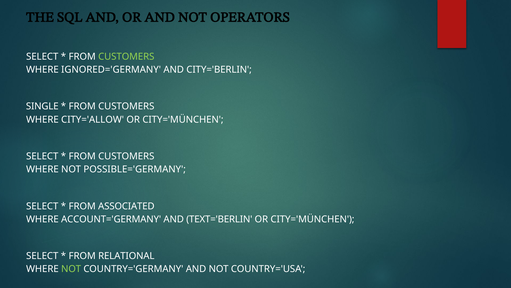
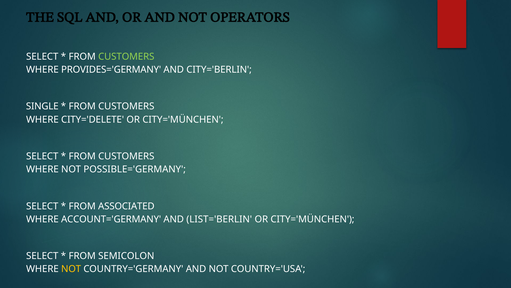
IGNORED='GERMANY: IGNORED='GERMANY -> PROVIDES='GERMANY
CITY='ALLOW: CITY='ALLOW -> CITY='DELETE
TEXT='BERLIN: TEXT='BERLIN -> LIST='BERLIN
RELATIONAL: RELATIONAL -> SEMICOLON
NOT at (71, 269) colour: light green -> yellow
